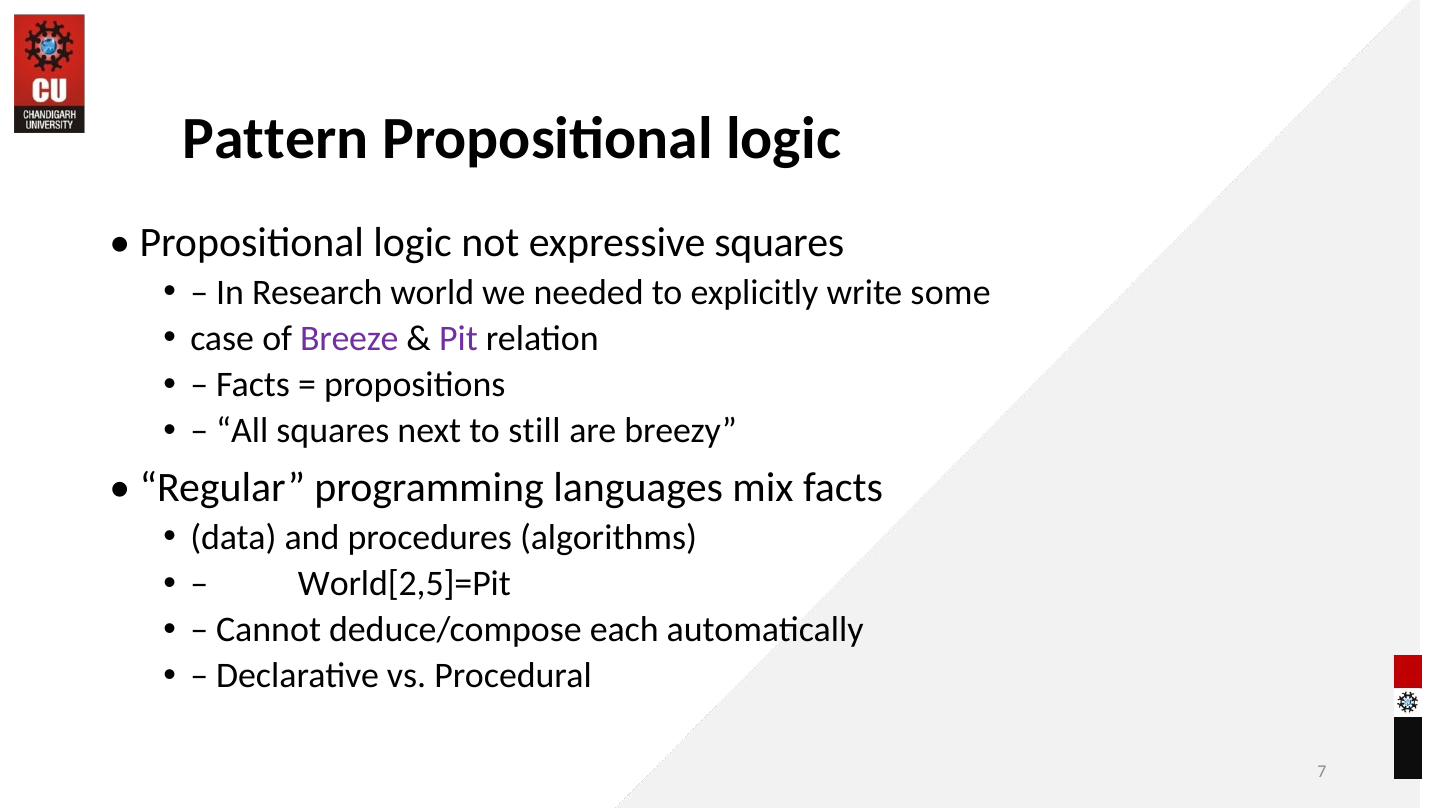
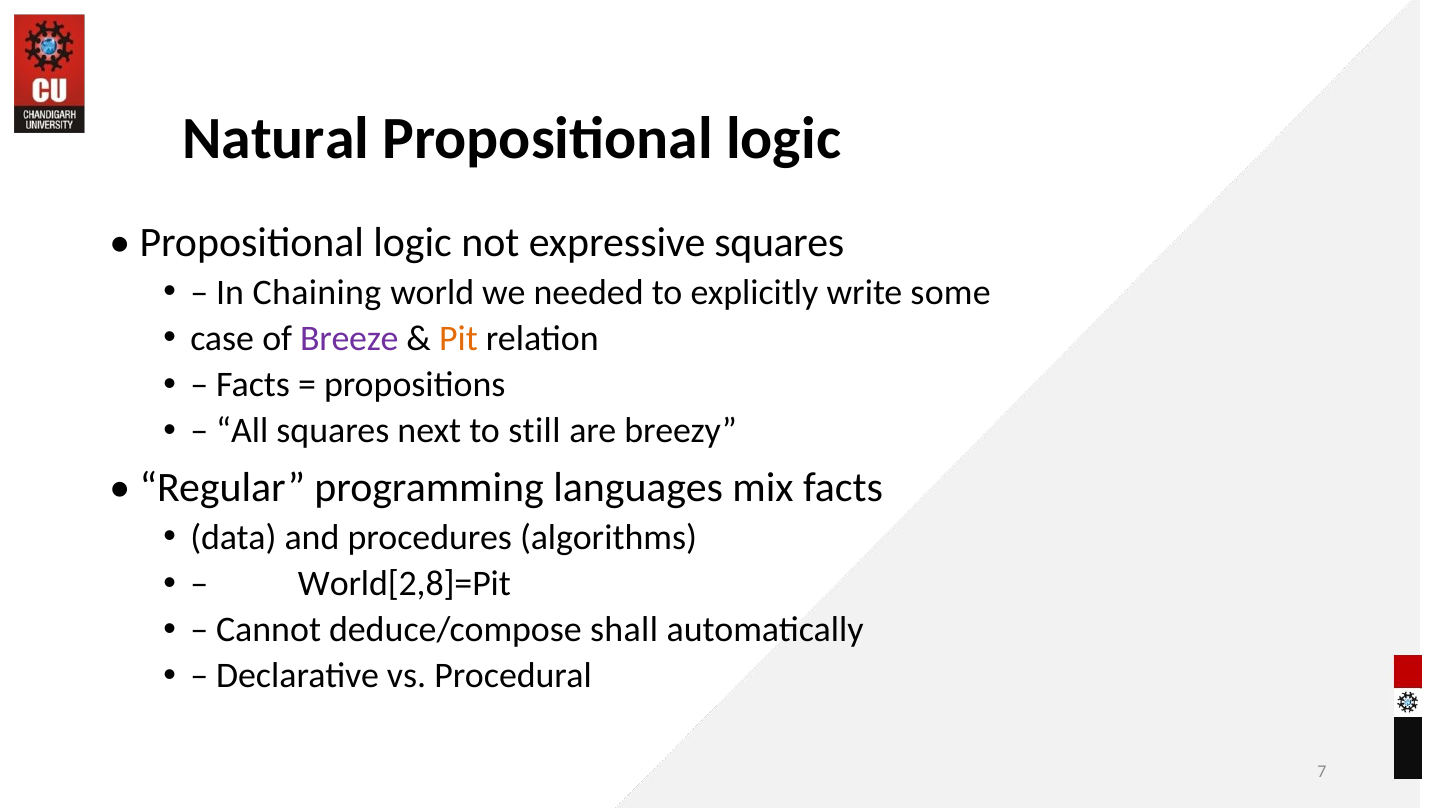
Pattern: Pattern -> Natural
Research: Research -> Chaining
Pit colour: purple -> orange
World[2,5]=Pit: World[2,5]=Pit -> World[2,8]=Pit
each: each -> shall
